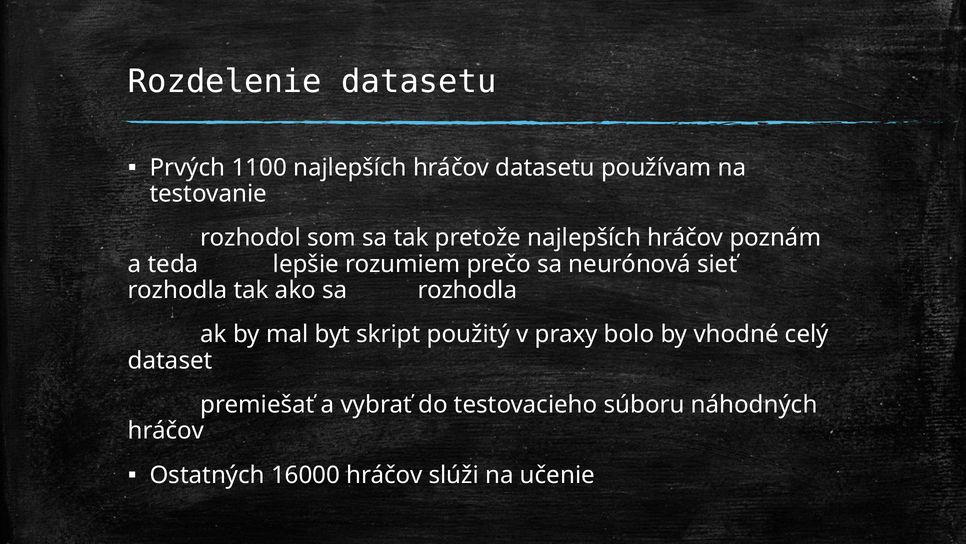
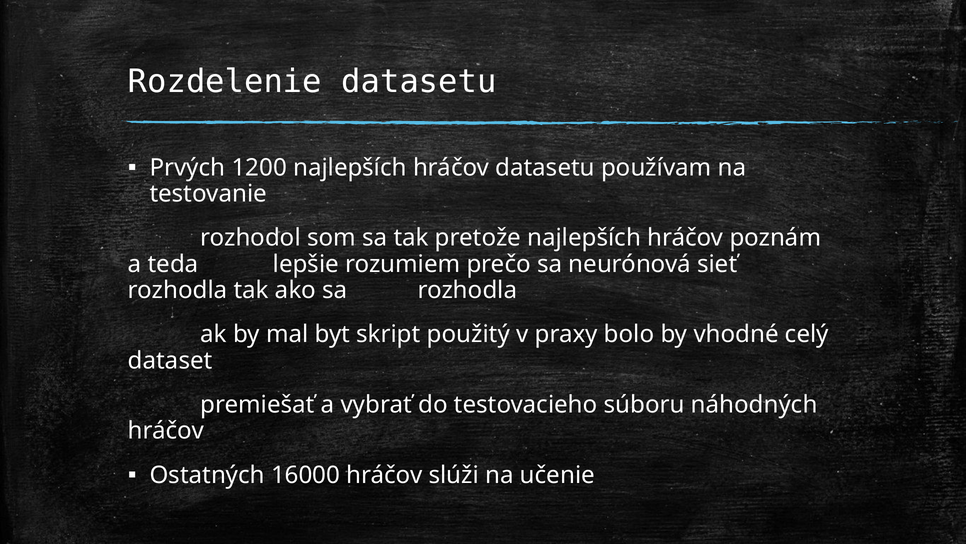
1100: 1100 -> 1200
